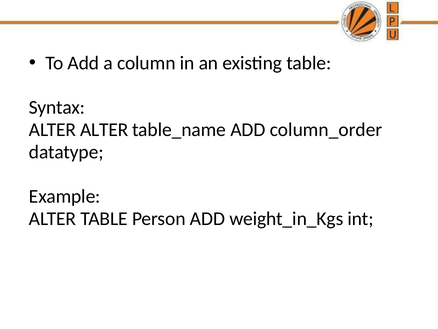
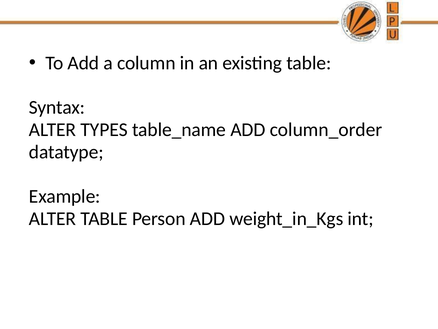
ALTER ALTER: ALTER -> TYPES
